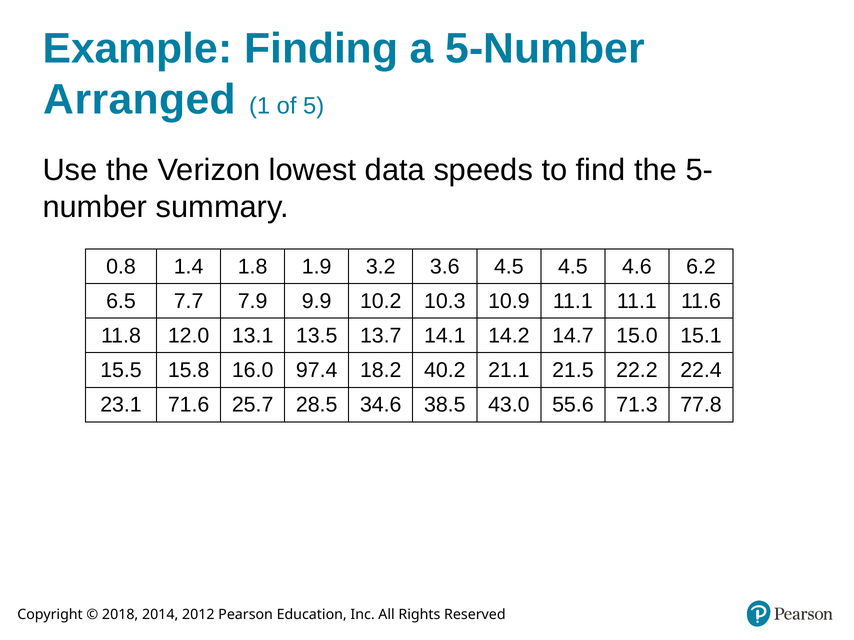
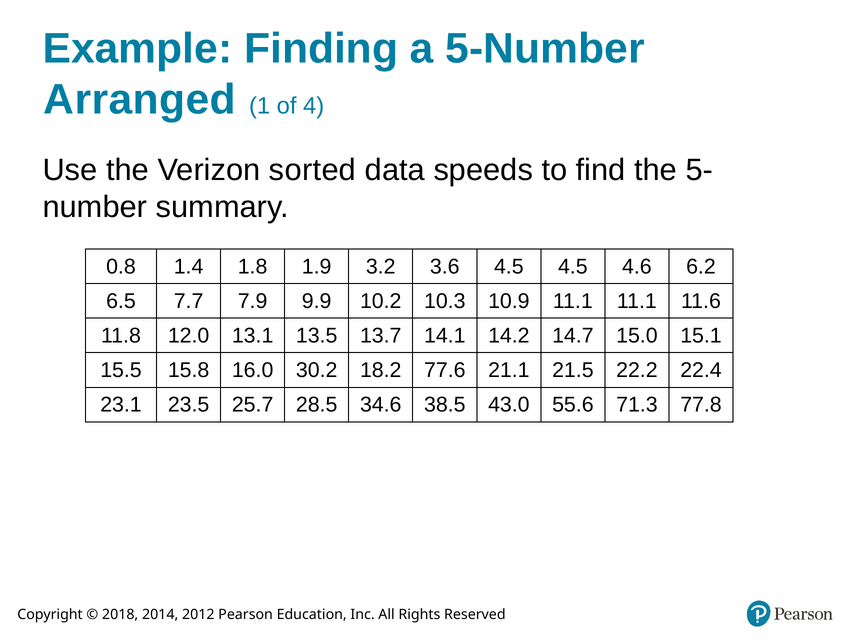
5: 5 -> 4
lowest: lowest -> sorted
97.4: 97.4 -> 30.2
40.2: 40.2 -> 77.6
71.6: 71.6 -> 23.5
